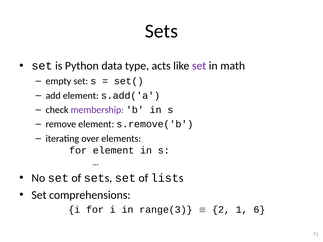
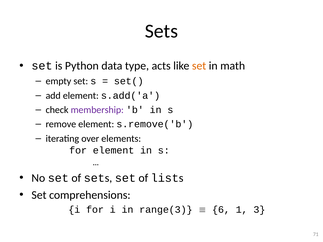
set at (199, 66) colour: purple -> orange
2: 2 -> 6
6: 6 -> 3
